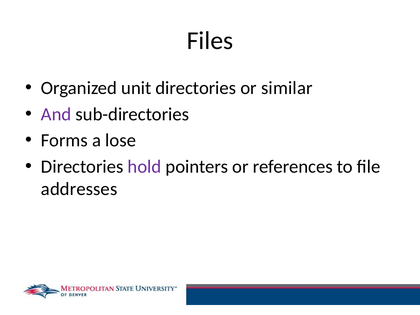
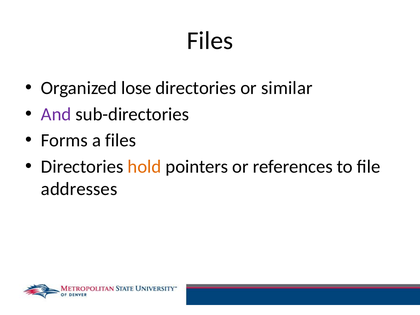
unit: unit -> lose
a lose: lose -> files
hold colour: purple -> orange
